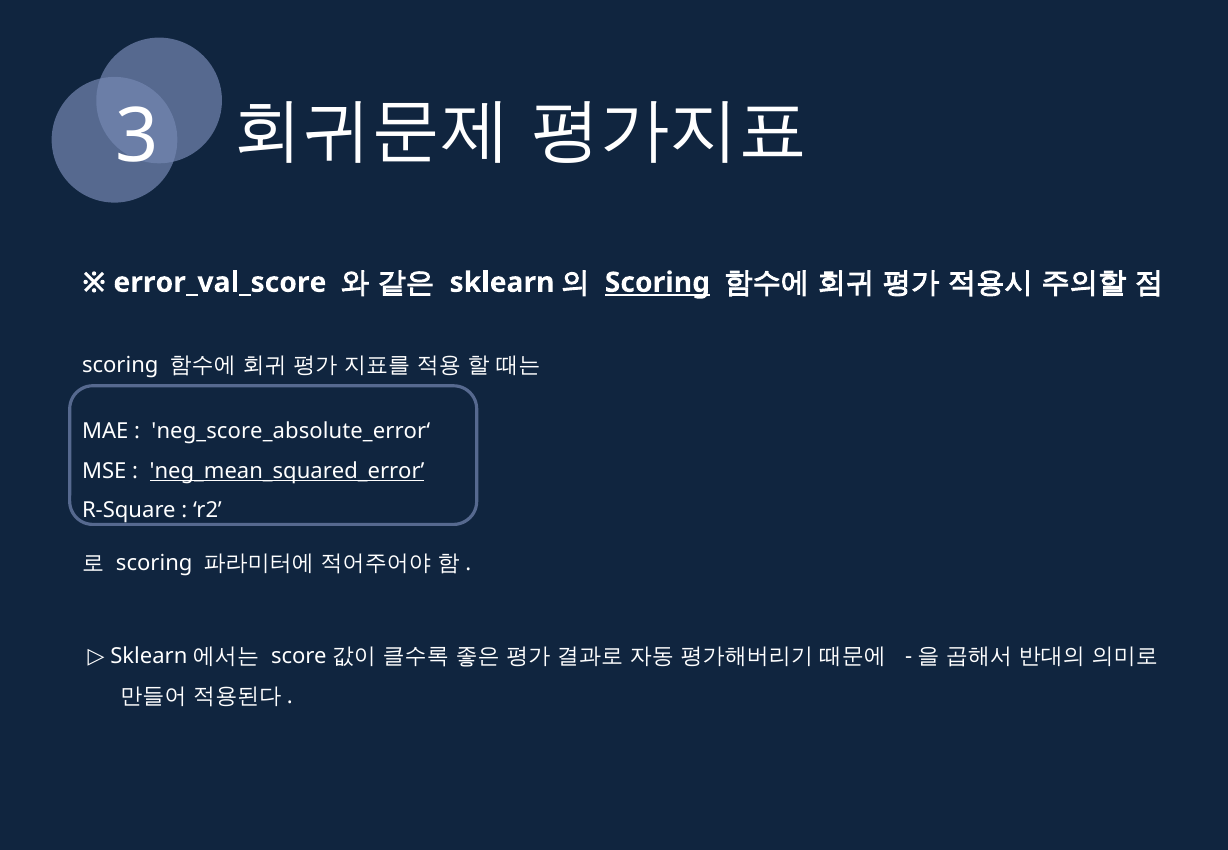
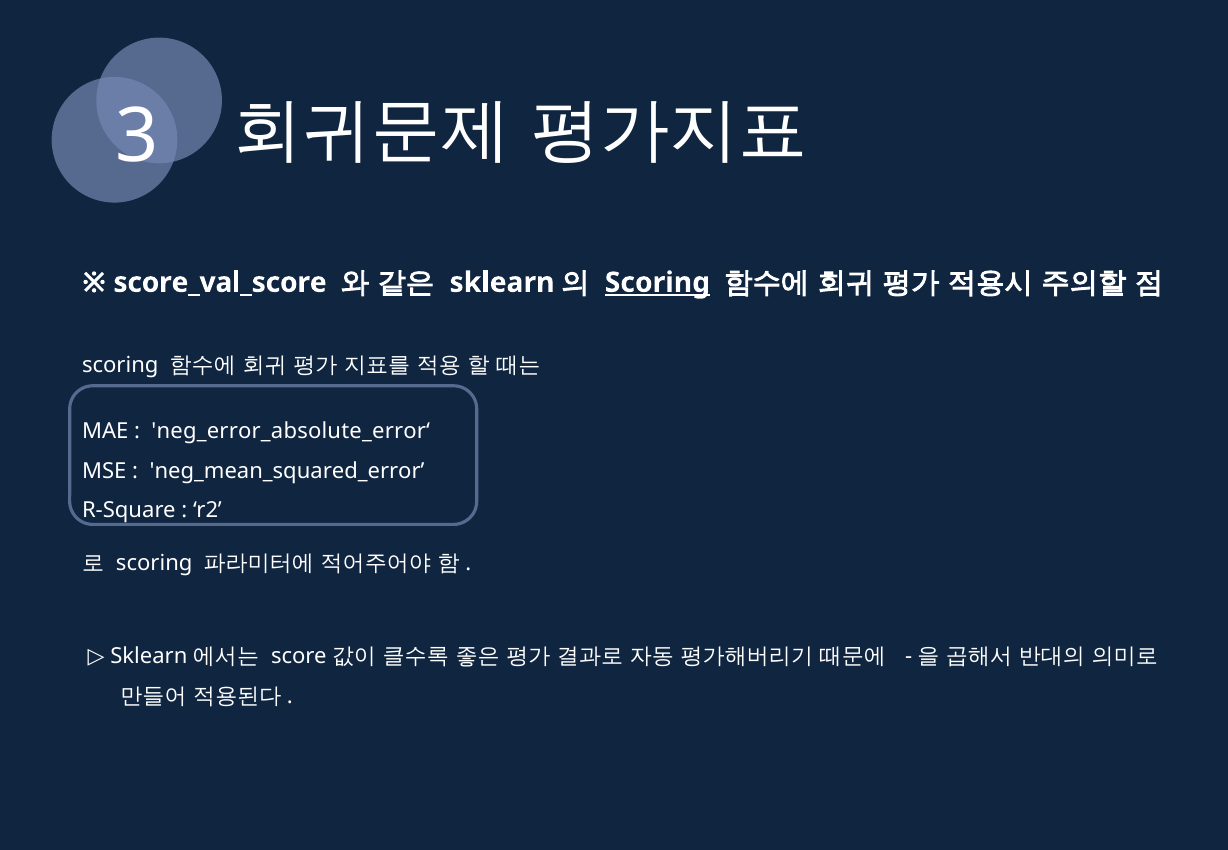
error_val_score: error_val_score -> score_val_score
neg_score_absolute_error‘: neg_score_absolute_error‘ -> neg_error_absolute_error‘
neg_mean_squared_error underline: present -> none
